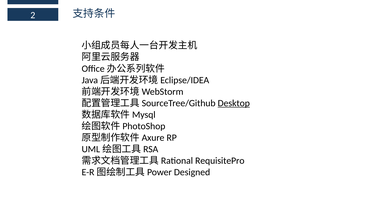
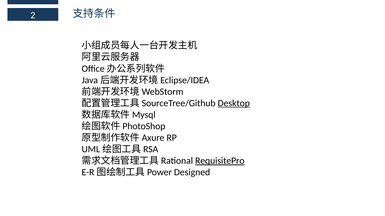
RequisitePro underline: none -> present
